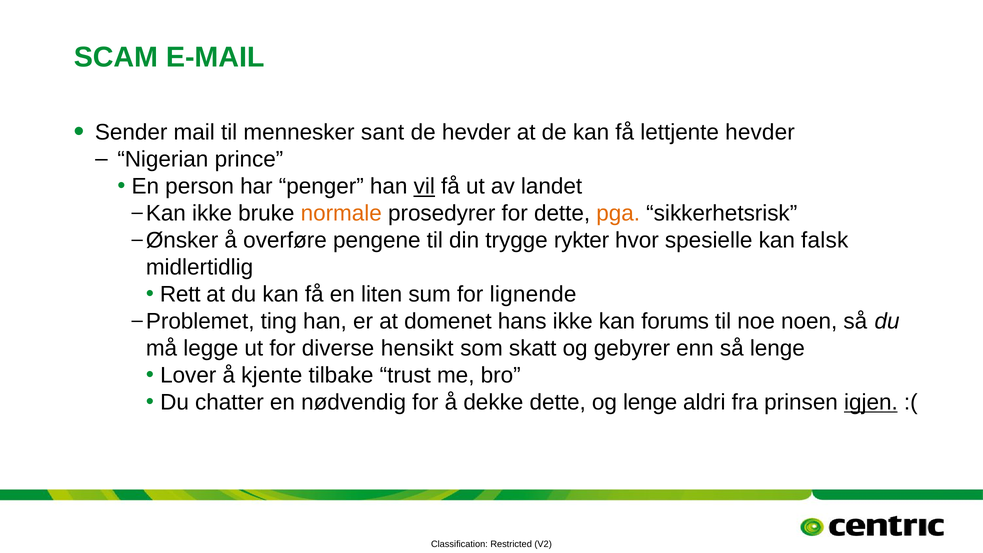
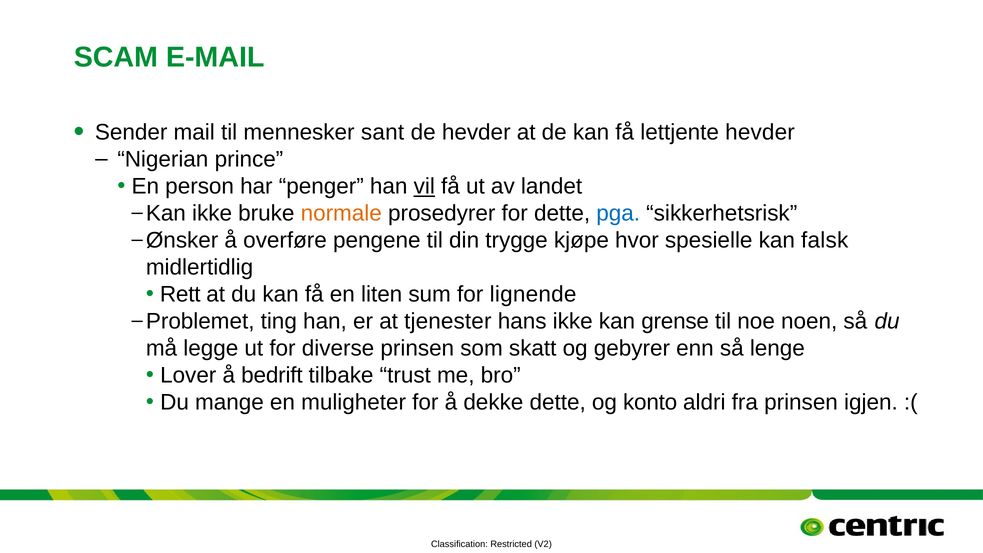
pga colour: orange -> blue
rykter: rykter -> kjøpe
domenet: domenet -> tjenester
forums: forums -> grense
diverse hensikt: hensikt -> prinsen
kjente: kjente -> bedrift
chatter: chatter -> mange
nødvendig: nødvendig -> muligheter
og lenge: lenge -> konto
igjen underline: present -> none
